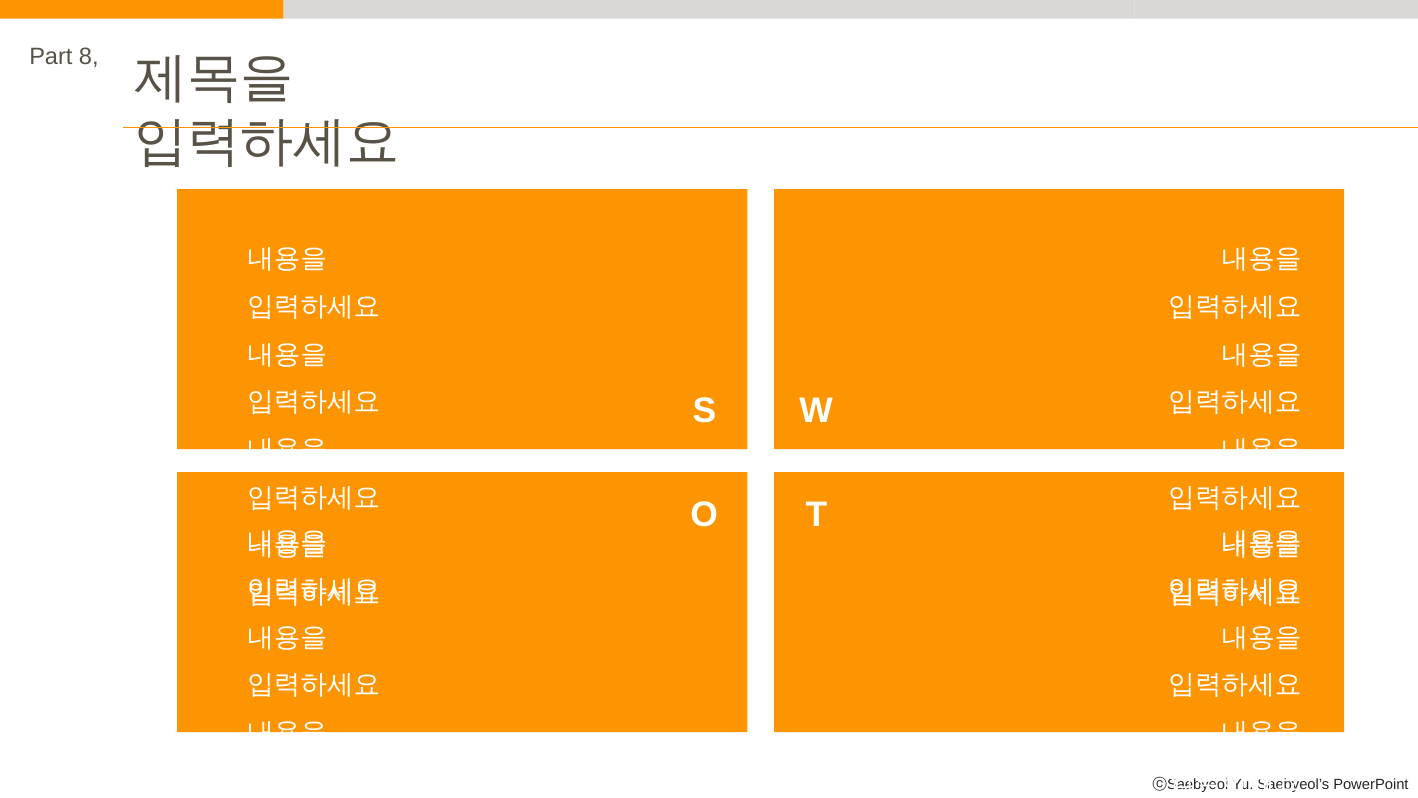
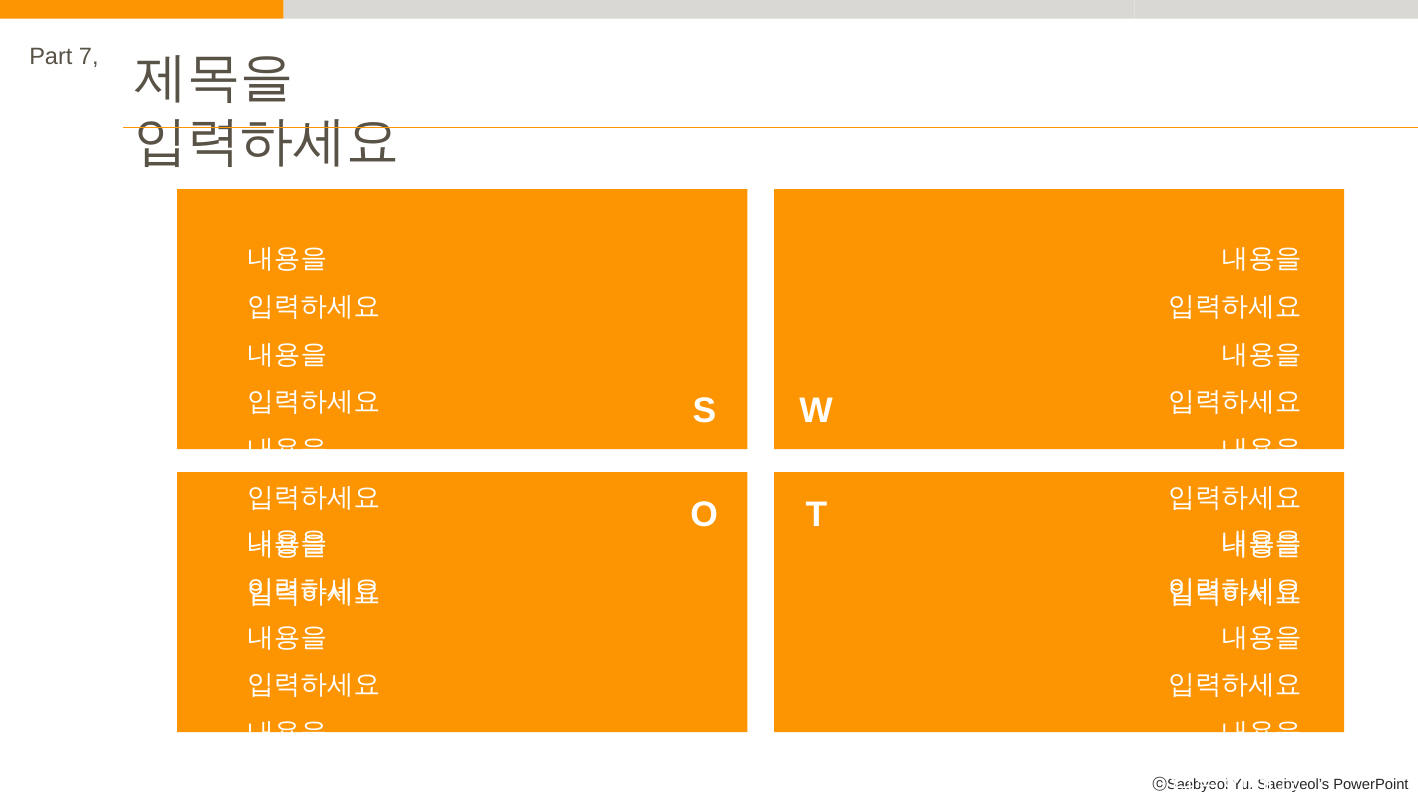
8: 8 -> 7
